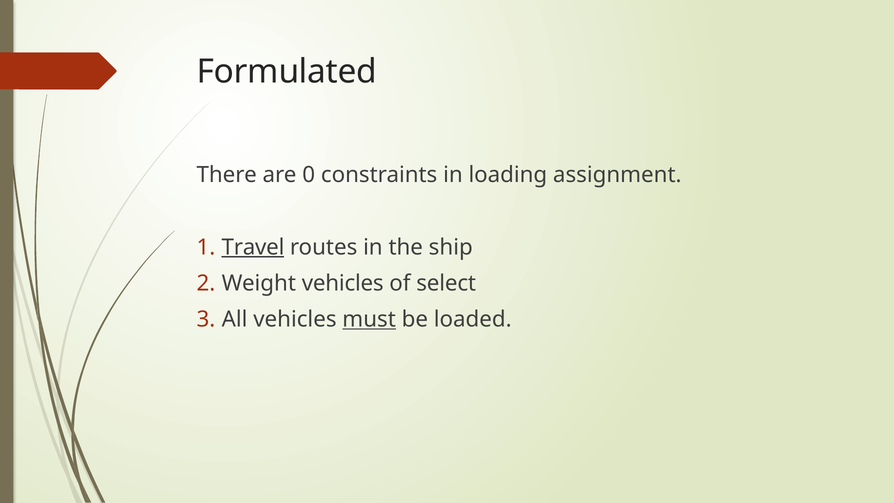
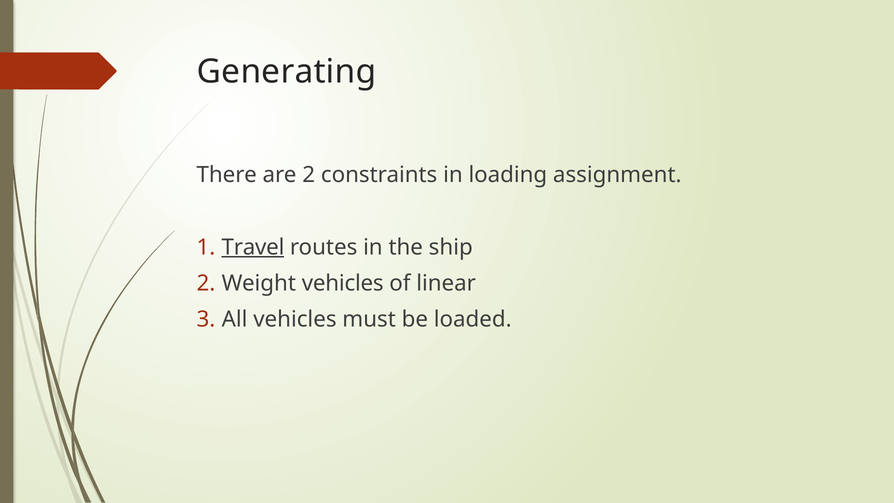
Formulated: Formulated -> Generating
are 0: 0 -> 2
select: select -> linear
must underline: present -> none
